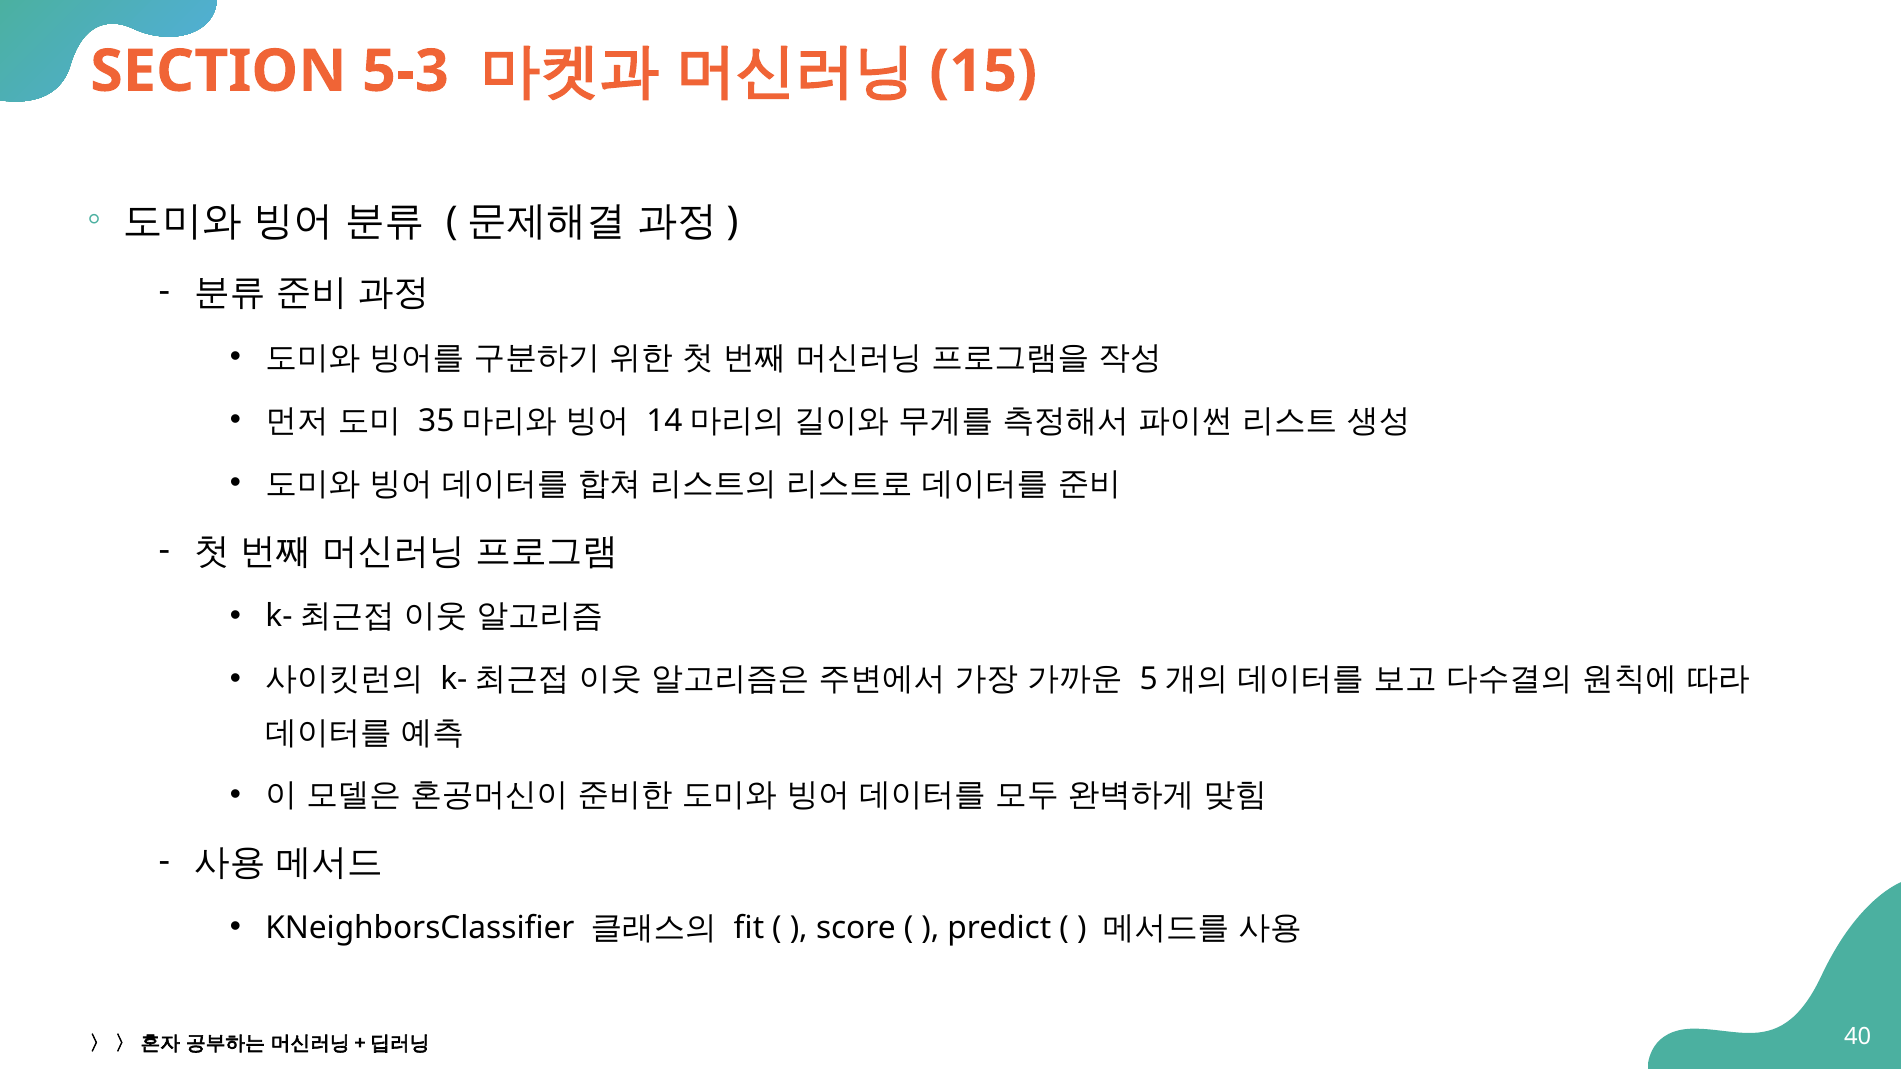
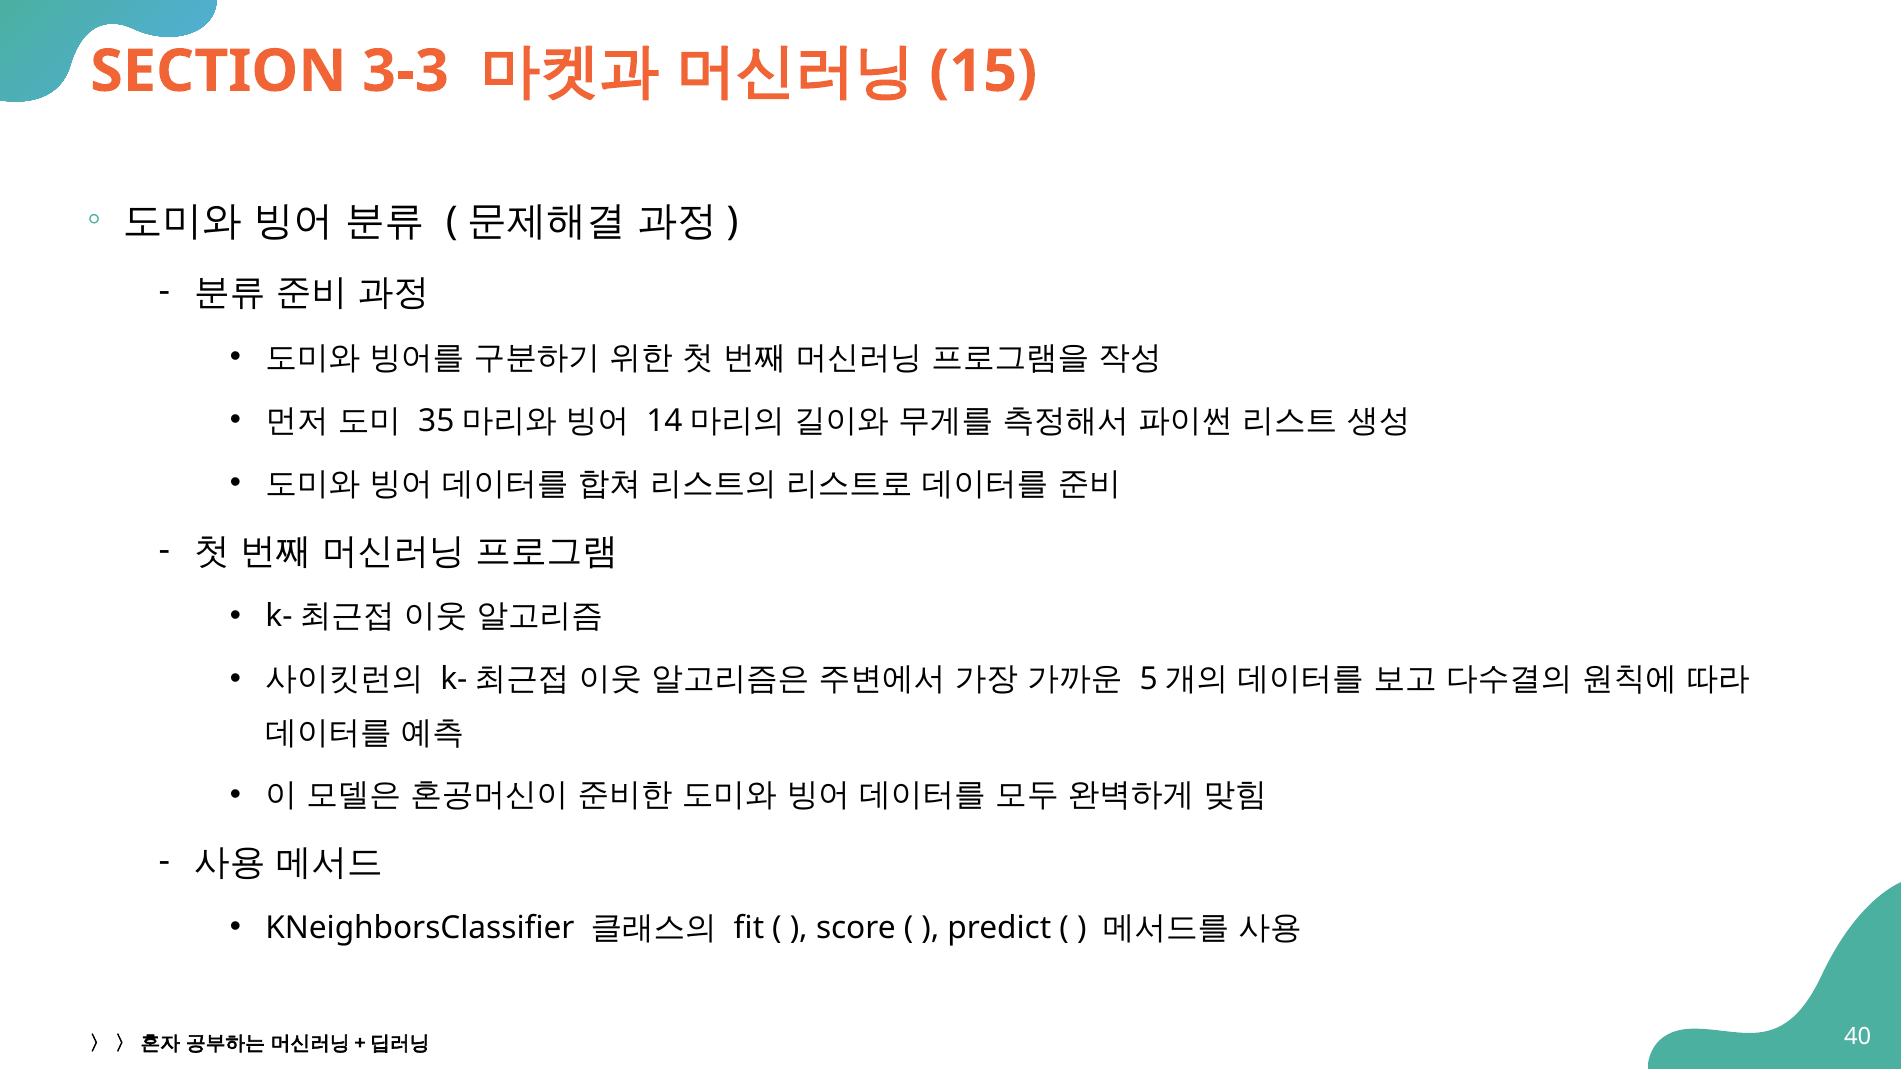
5-3: 5-3 -> 3-3
